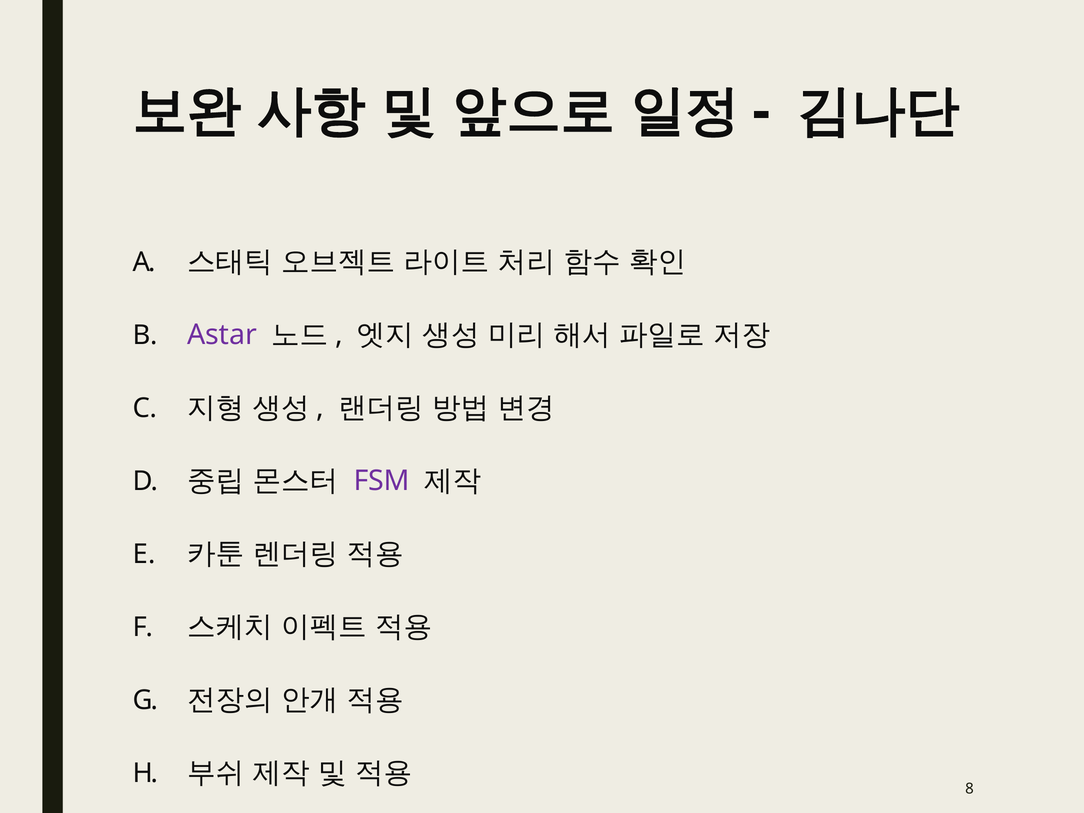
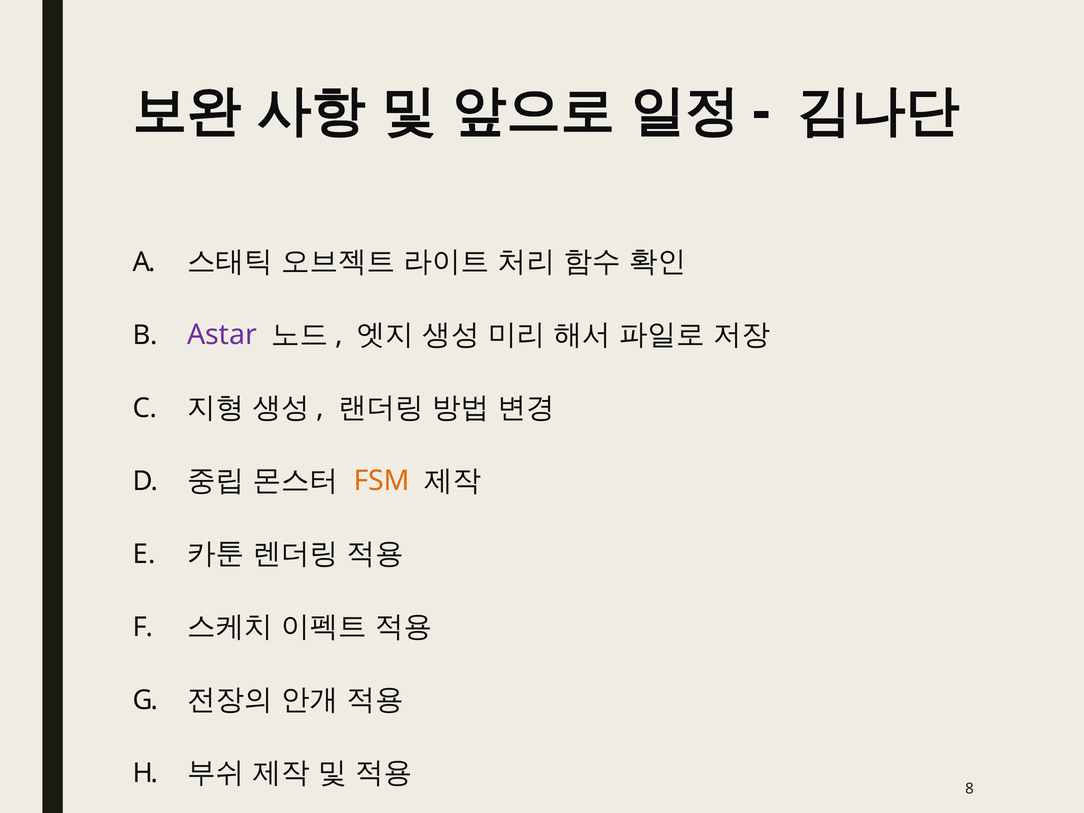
FSM colour: purple -> orange
